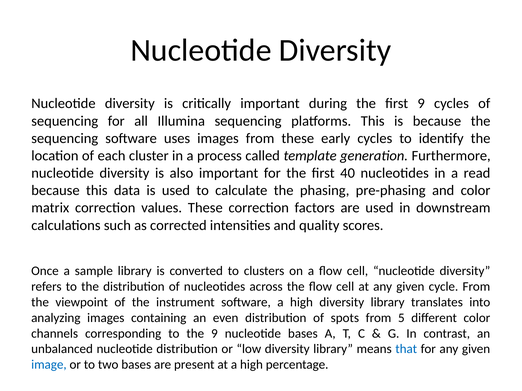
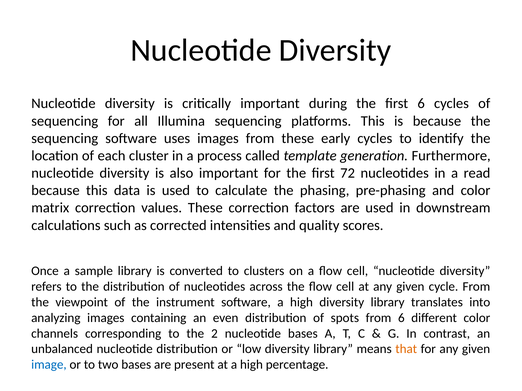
first 9: 9 -> 6
40: 40 -> 72
from 5: 5 -> 6
the 9: 9 -> 2
that colour: blue -> orange
